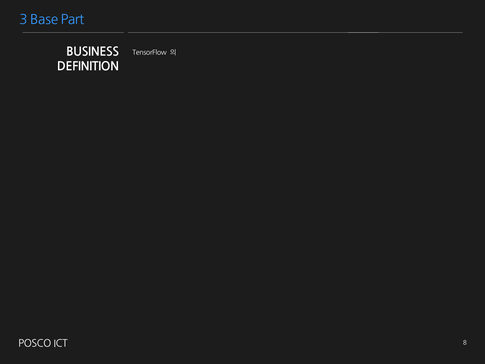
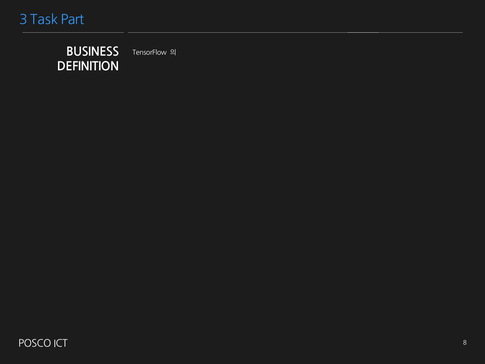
Base: Base -> Task
